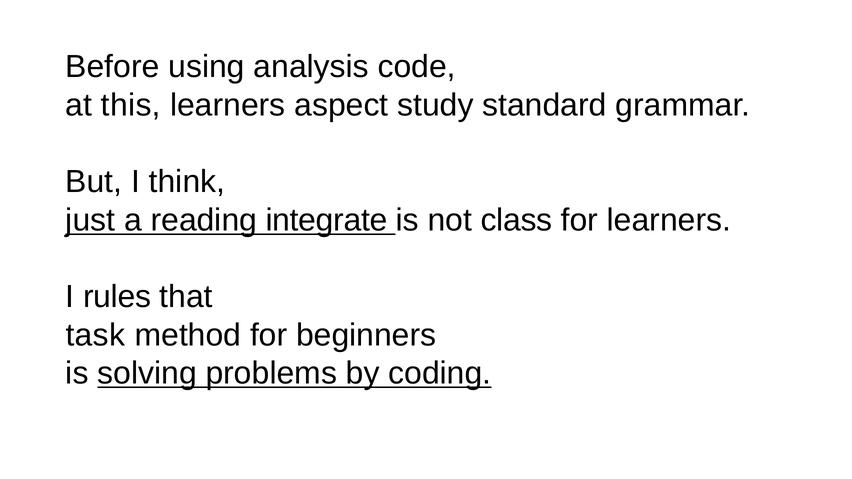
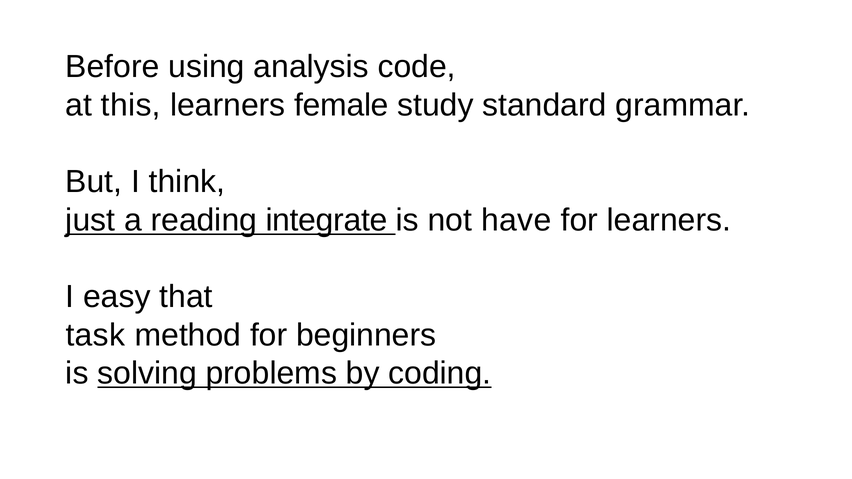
aspect: aspect -> female
class: class -> have
rules: rules -> easy
